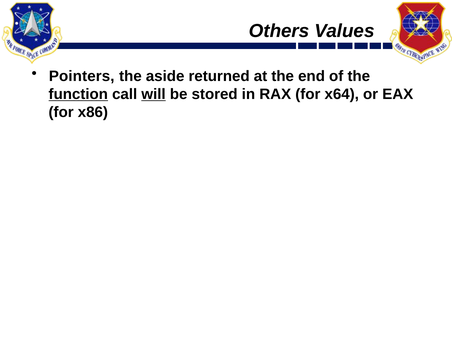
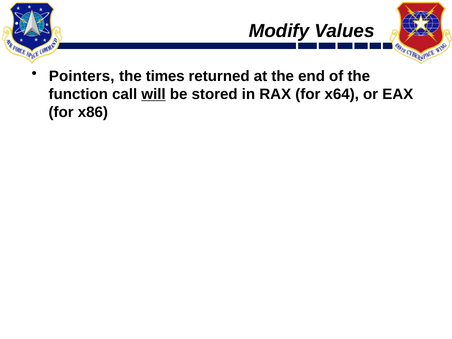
Others: Others -> Modify
aside: aside -> times
function underline: present -> none
